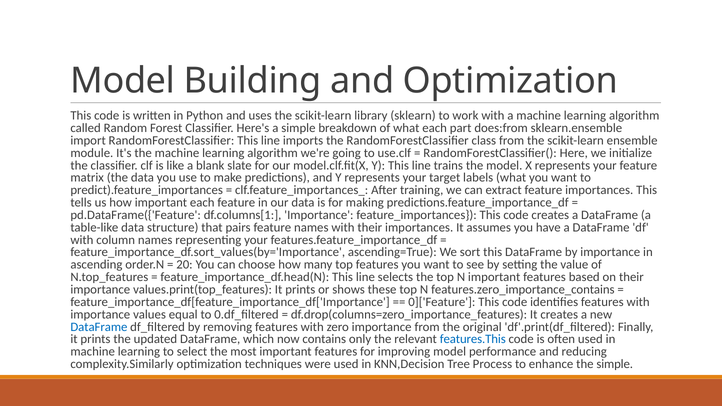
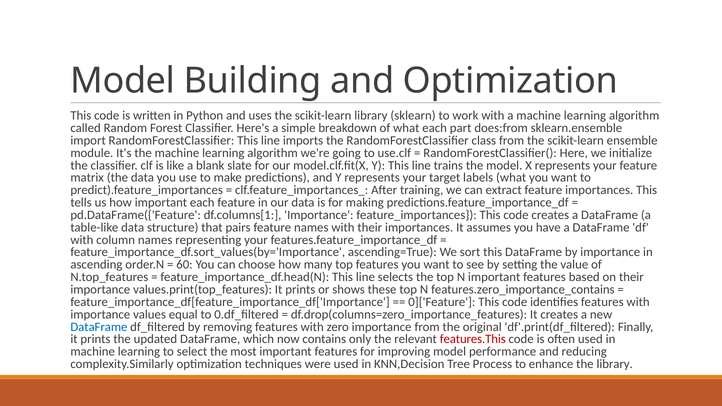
20: 20 -> 60
features.This colour: blue -> red
the simple: simple -> library
